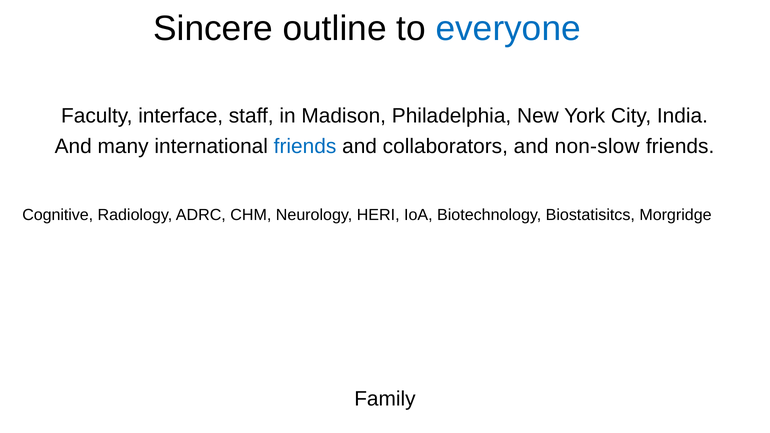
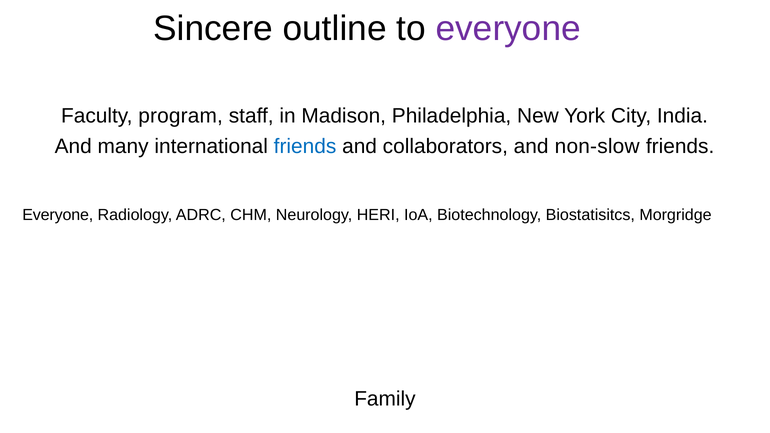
everyone at (508, 29) colour: blue -> purple
interface: interface -> program
Cognitive at (58, 215): Cognitive -> Everyone
